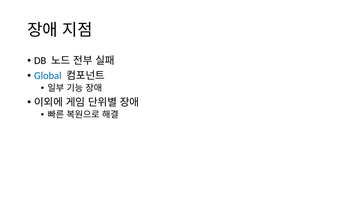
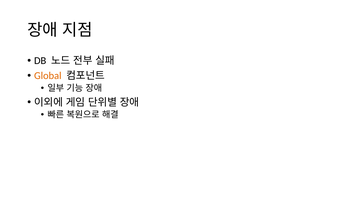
Global colour: blue -> orange
